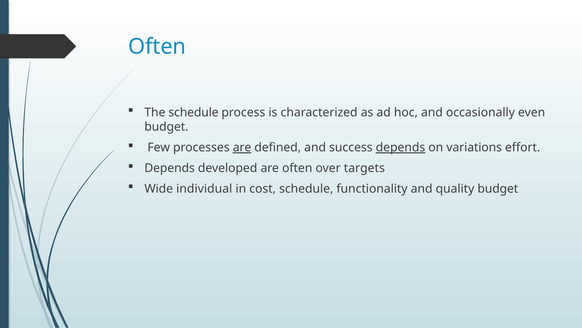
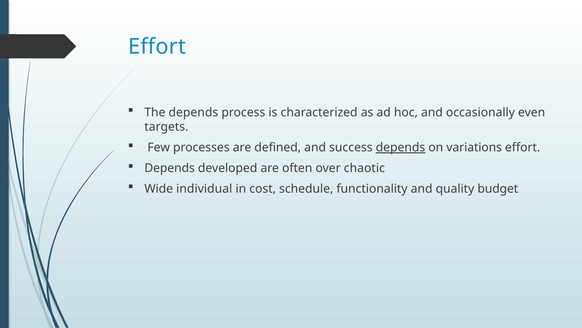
Often at (157, 47): Often -> Effort
The schedule: schedule -> depends
budget at (166, 127): budget -> targets
are at (242, 147) underline: present -> none
targets: targets -> chaotic
